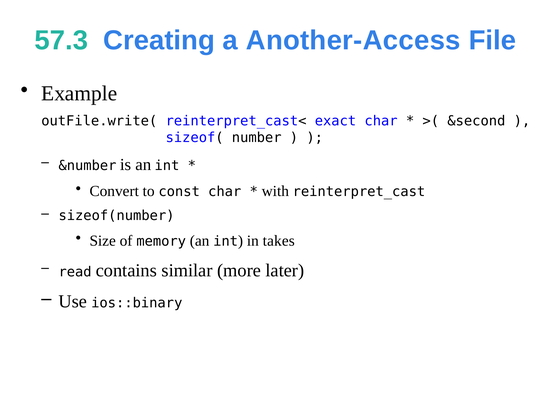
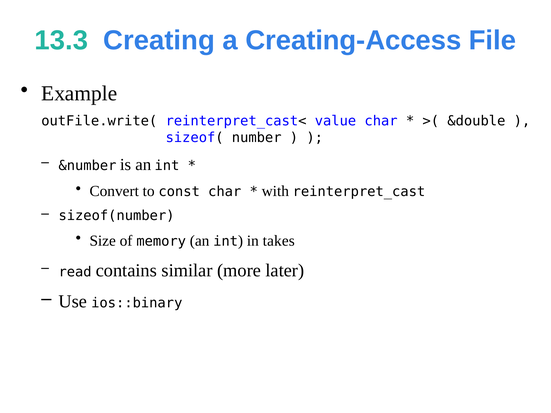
57.3: 57.3 -> 13.3
Another-Access: Another-Access -> Creating-Access
exact: exact -> value
&second: &second -> &double
